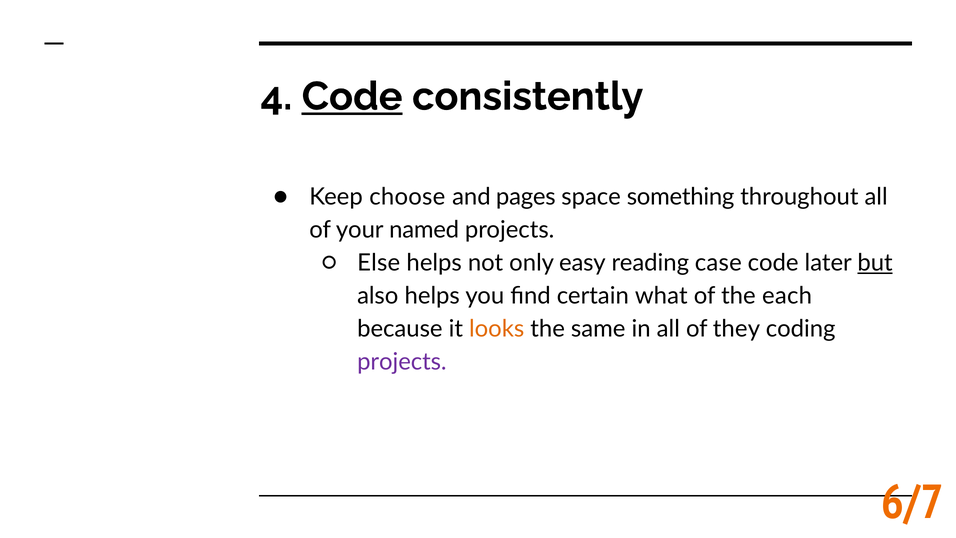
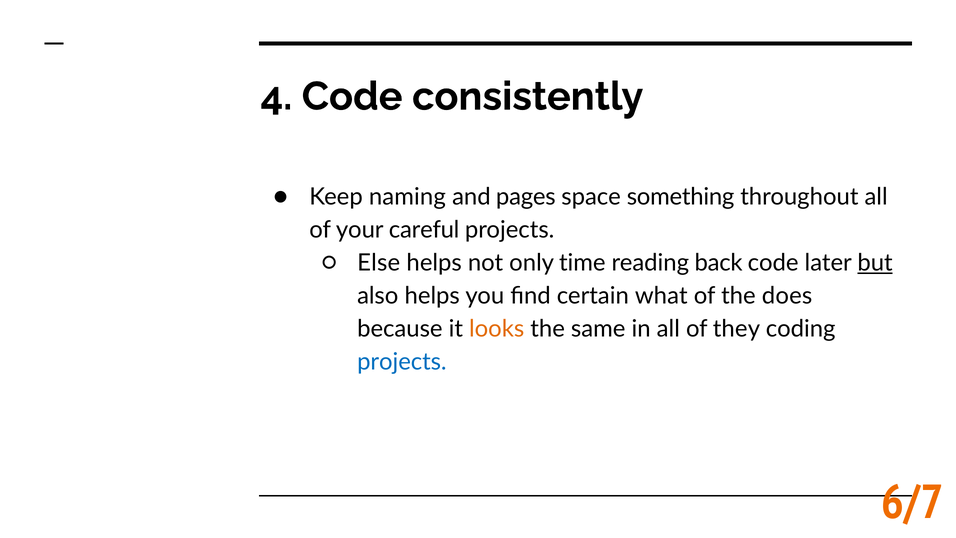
Code at (352, 96) underline: present -> none
choose: choose -> naming
named: named -> careful
easy: easy -> time
case: case -> back
each: each -> does
projects at (402, 362) colour: purple -> blue
